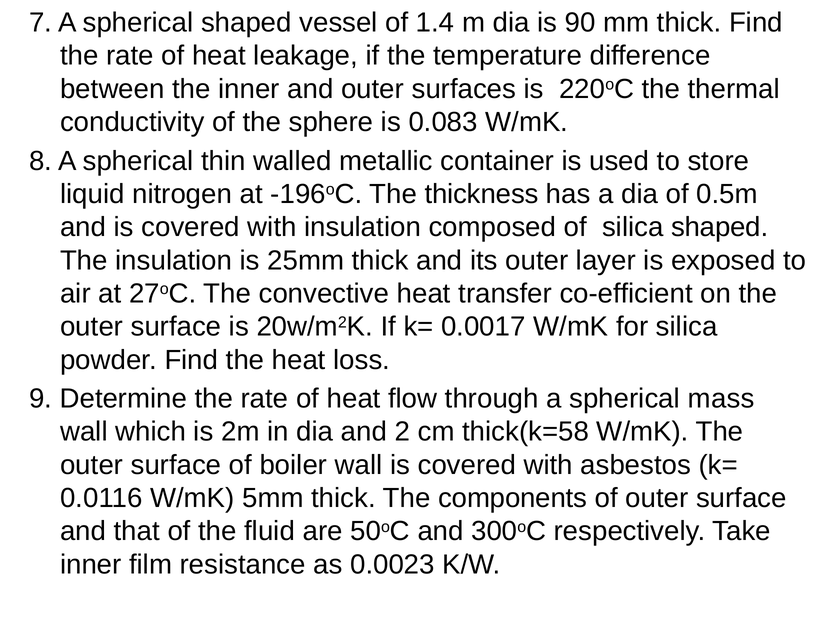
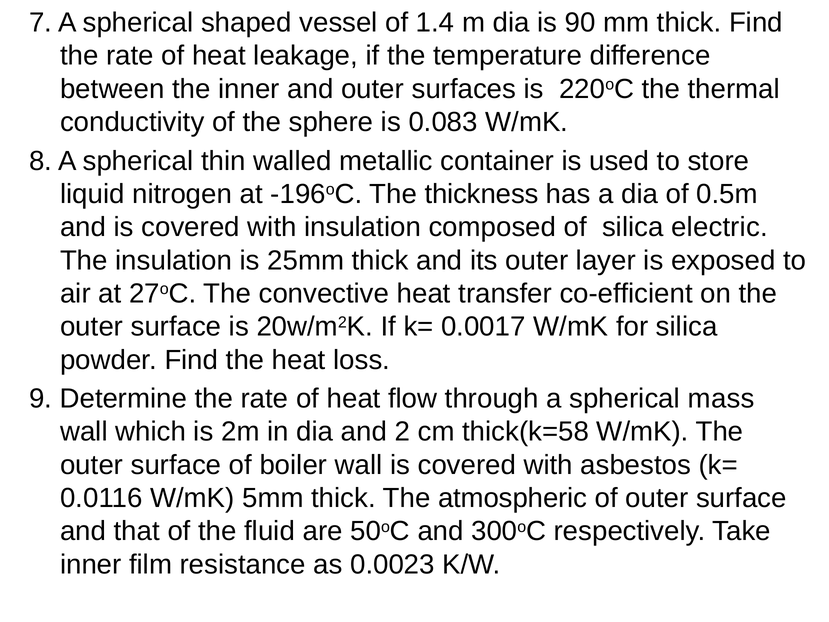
silica shaped: shaped -> electric
components: components -> atmospheric
